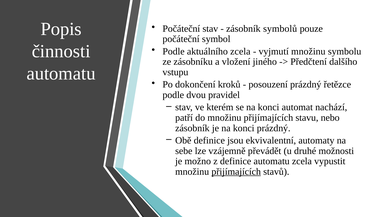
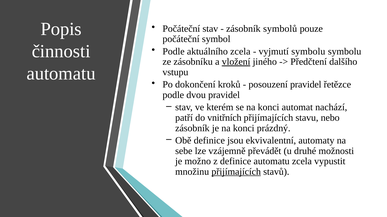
vyjmutí množinu: množinu -> symbolu
vložení underline: none -> present
posouzení prázdný: prázdný -> pravidel
do množinu: množinu -> vnitřních
